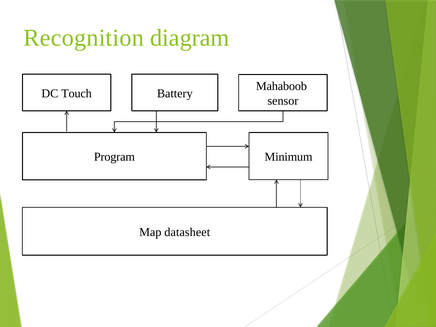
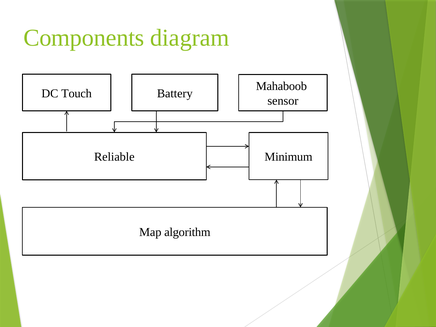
Recognition: Recognition -> Components
Program: Program -> Reliable
datasheet: datasheet -> algorithm
